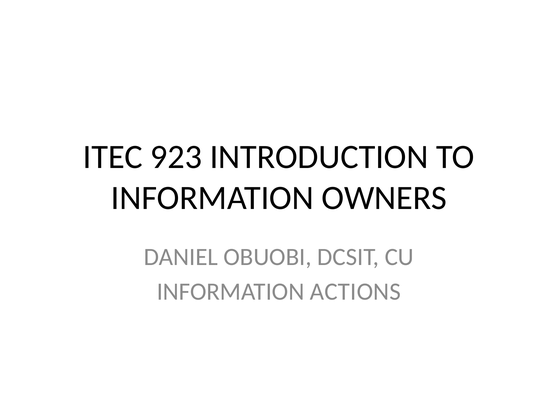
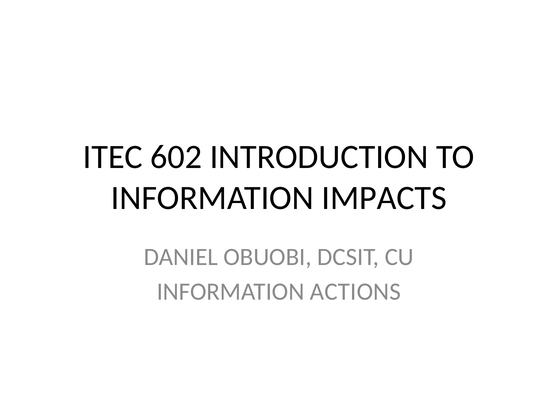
923: 923 -> 602
OWNERS: OWNERS -> IMPACTS
